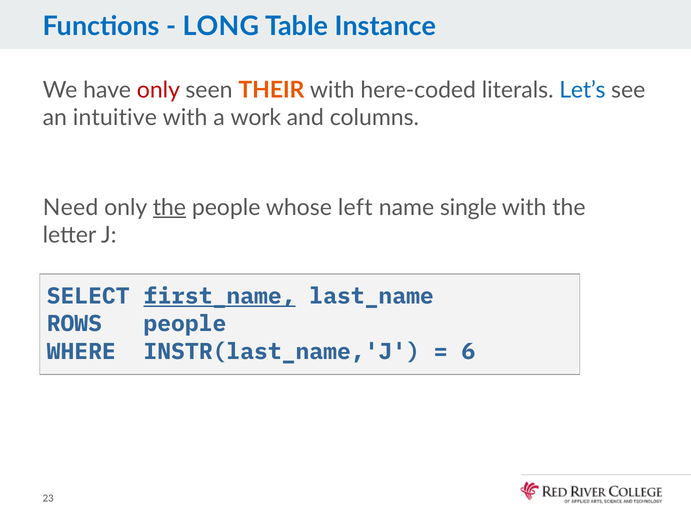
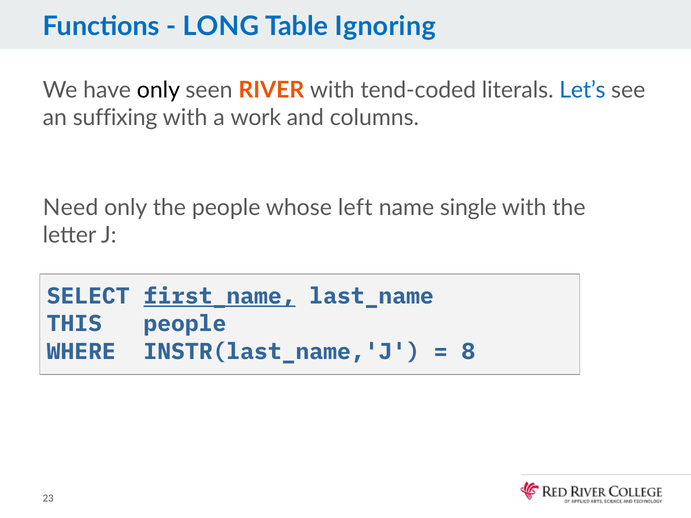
Instance: Instance -> Ignoring
only at (158, 90) colour: red -> black
THEIR: THEIR -> RIVER
here-coded: here-coded -> tend-coded
intuitive: intuitive -> suffixing
the at (169, 208) underline: present -> none
ROWS: ROWS -> THIS
6: 6 -> 8
